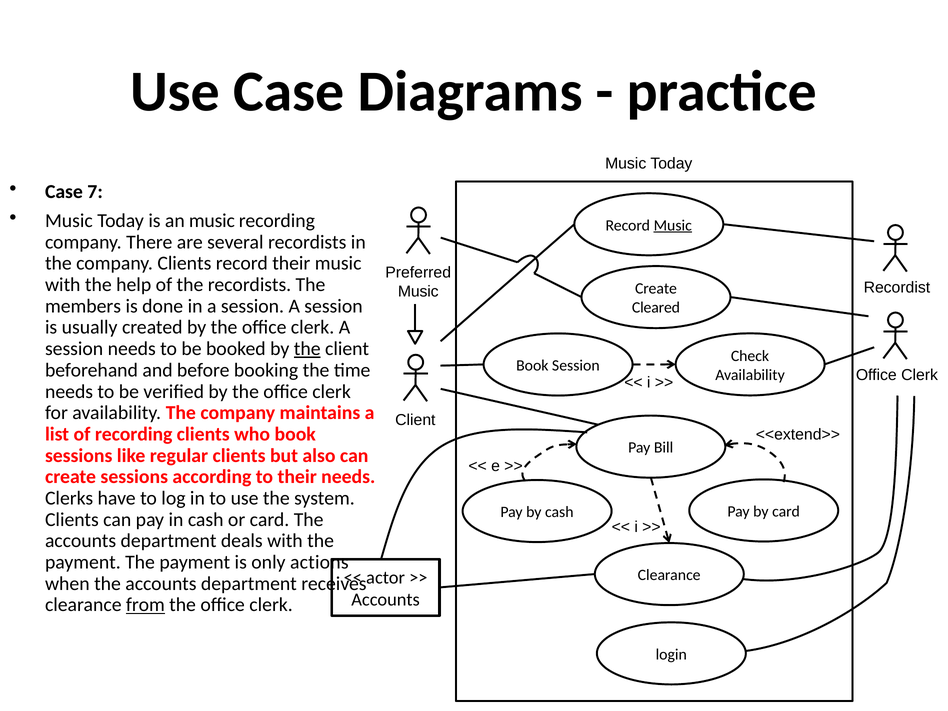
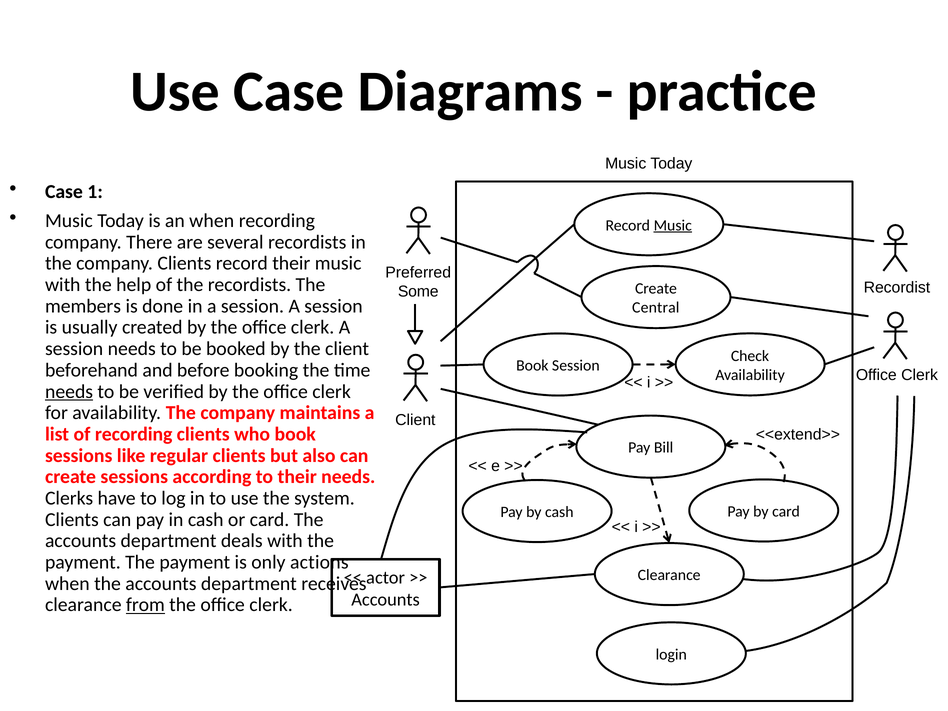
7: 7 -> 1
an music: music -> when
Music at (418, 292): Music -> Some
Cleared: Cleared -> Central
the at (307, 349) underline: present -> none
needs at (69, 391) underline: none -> present
